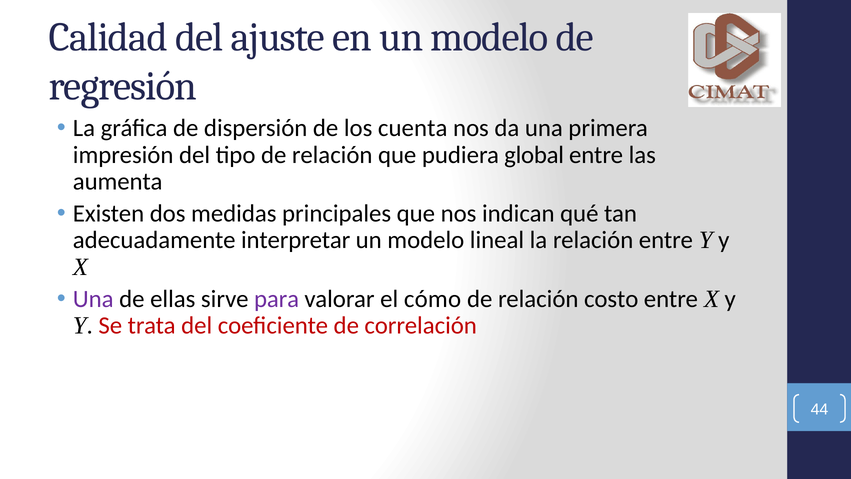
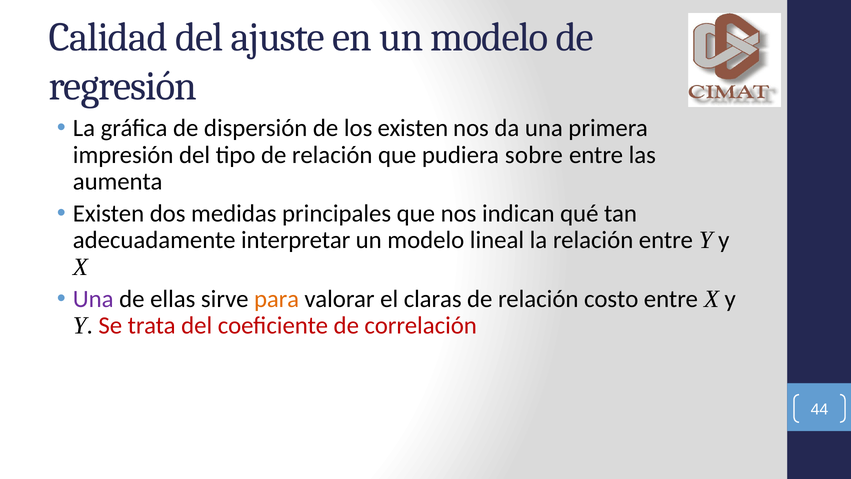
los cuenta: cuenta -> existen
global: global -> sobre
para colour: purple -> orange
cómo: cómo -> claras
